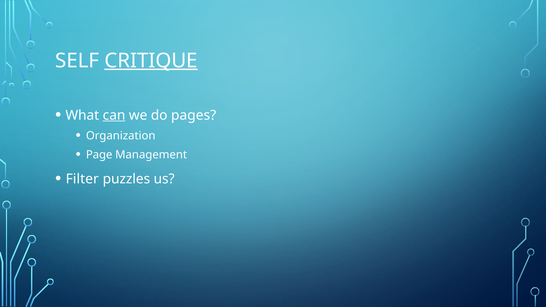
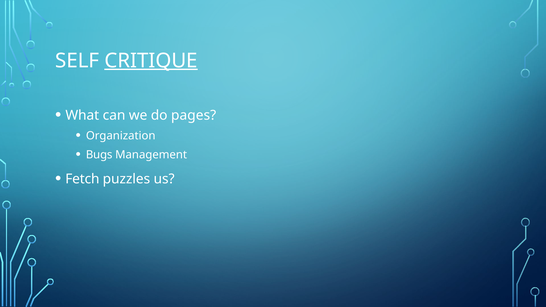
can underline: present -> none
Page: Page -> Bugs
Filter: Filter -> Fetch
